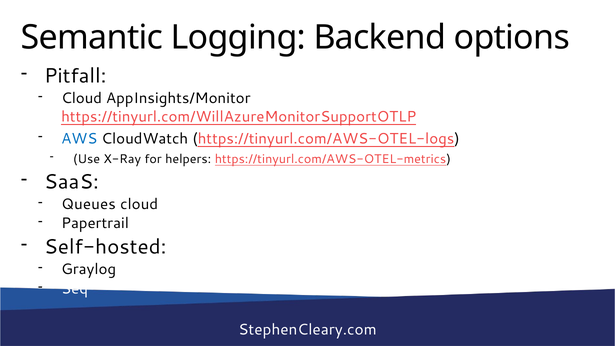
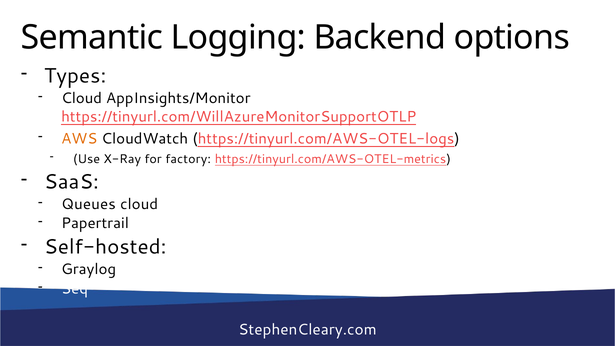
Pitfall: Pitfall -> Types
AWS colour: blue -> orange
helpers: helpers -> factory
